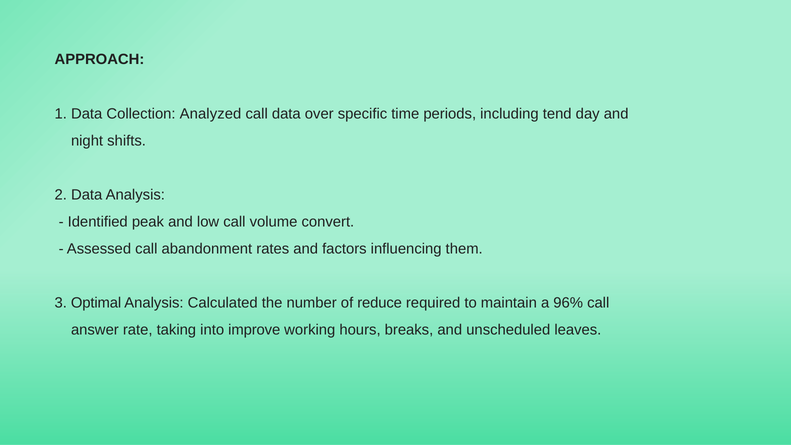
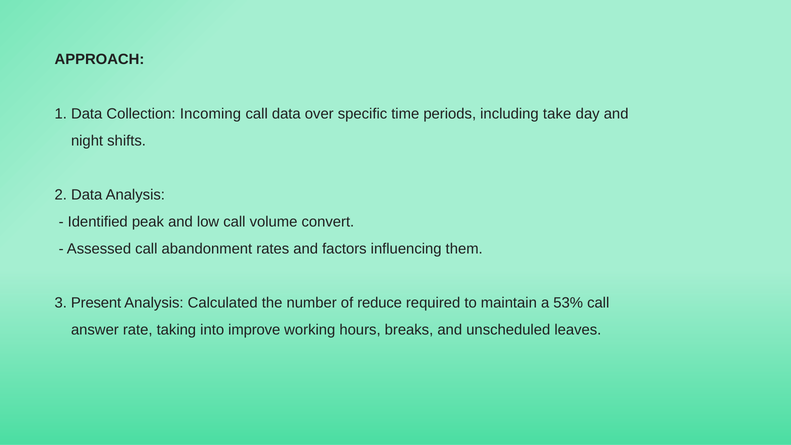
Analyzed: Analyzed -> Incoming
tend: tend -> take
Optimal: Optimal -> Present
96%: 96% -> 53%
